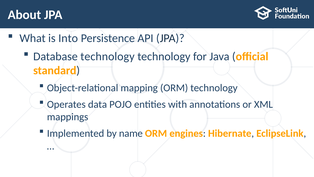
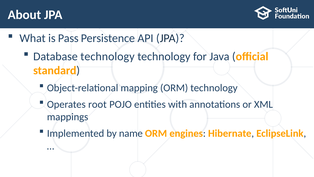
Into: Into -> Pass
data: data -> root
